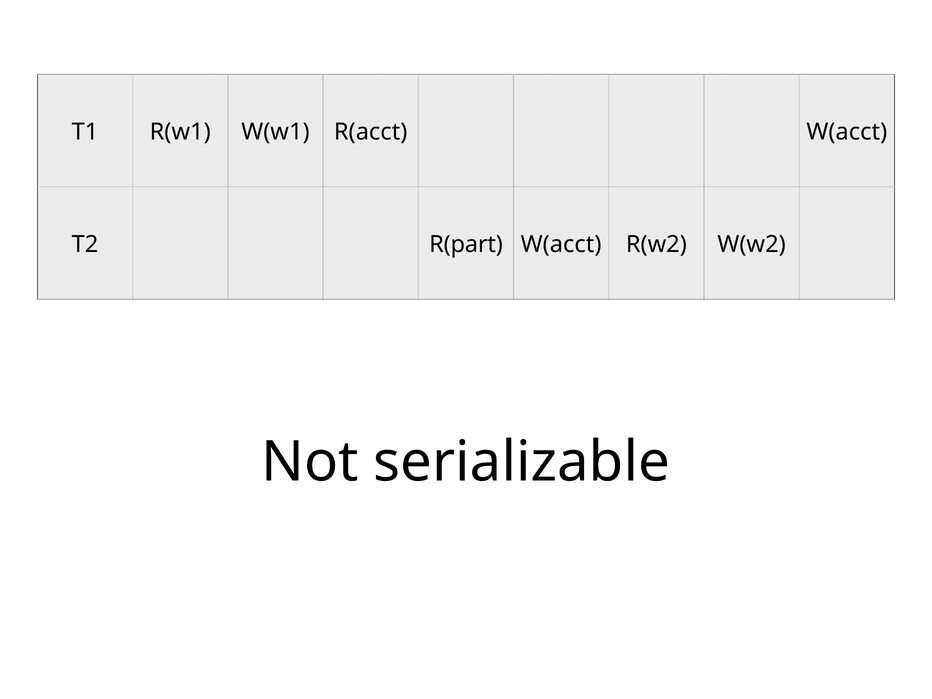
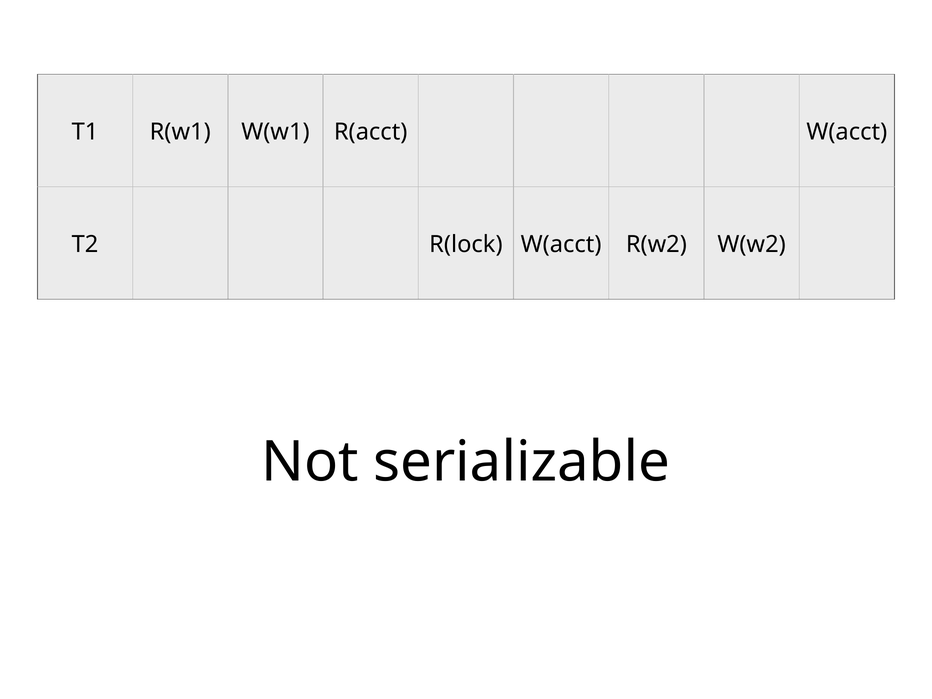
R(part: R(part -> R(lock
